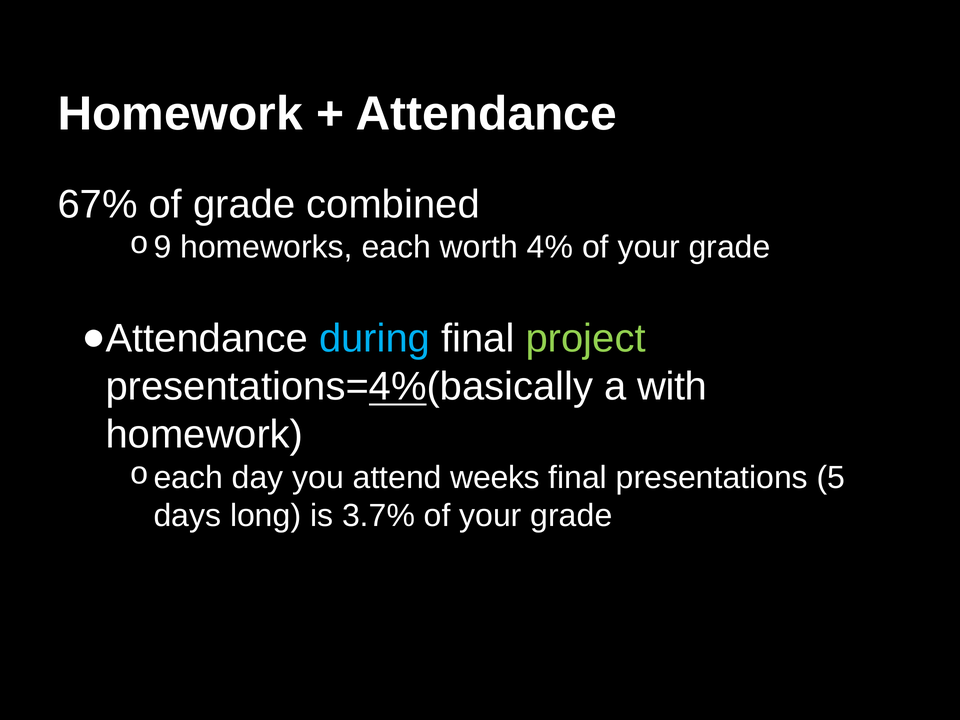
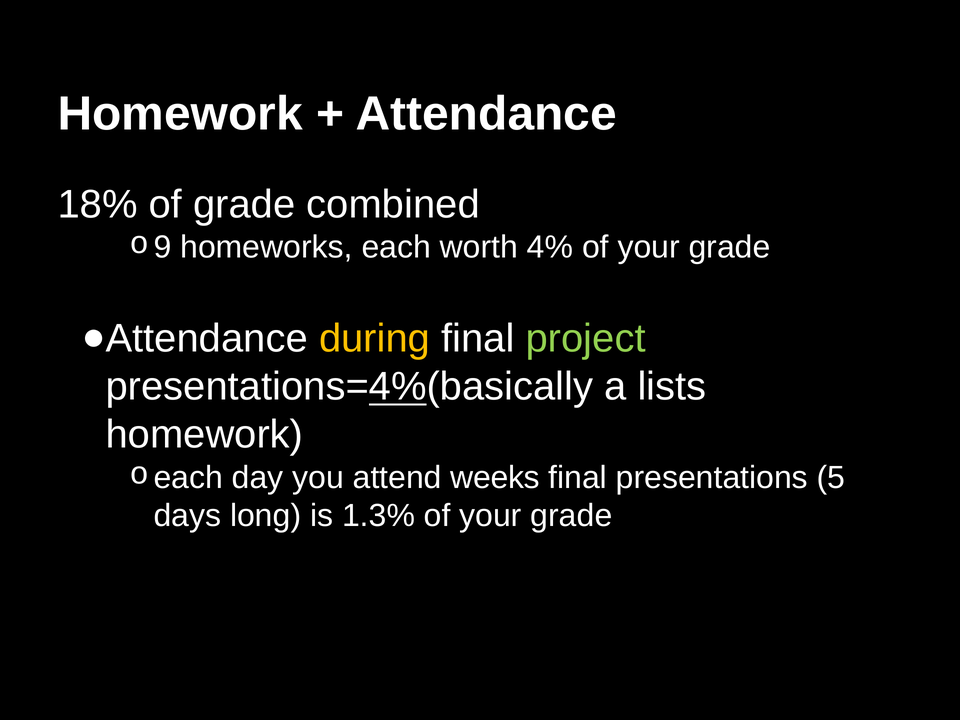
67%: 67% -> 18%
during colour: light blue -> yellow
with: with -> lists
3.7%: 3.7% -> 1.3%
